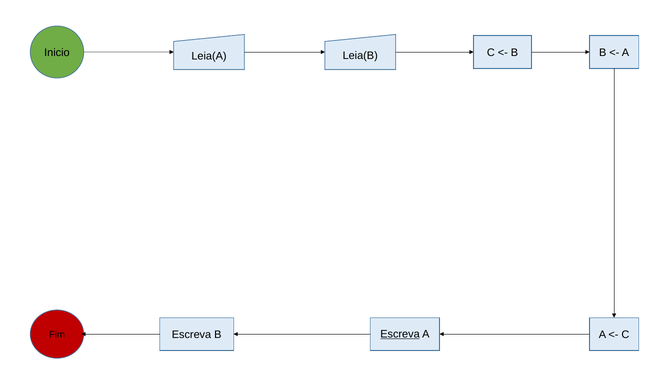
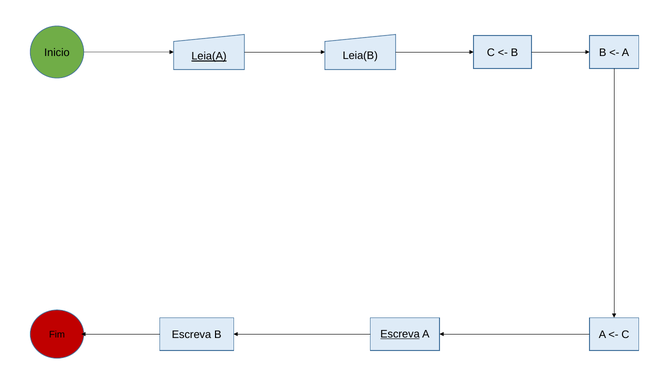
Leia(A underline: none -> present
